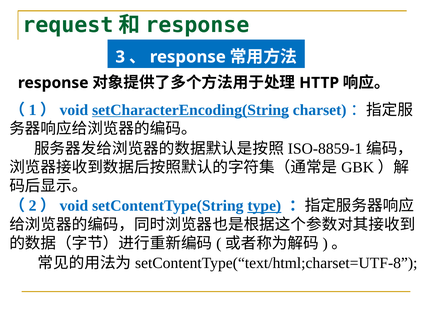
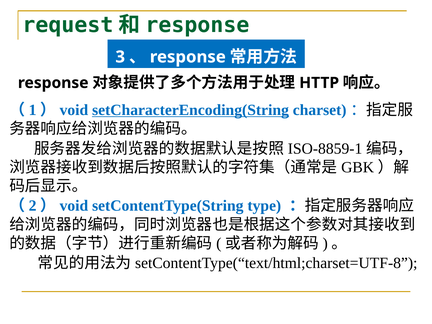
type underline: present -> none
